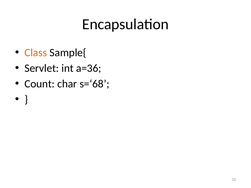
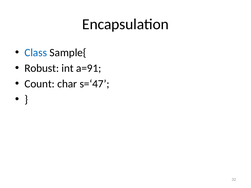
Class colour: orange -> blue
Servlet: Servlet -> Robust
a=36: a=36 -> a=91
s=‘68: s=‘68 -> s=‘47
